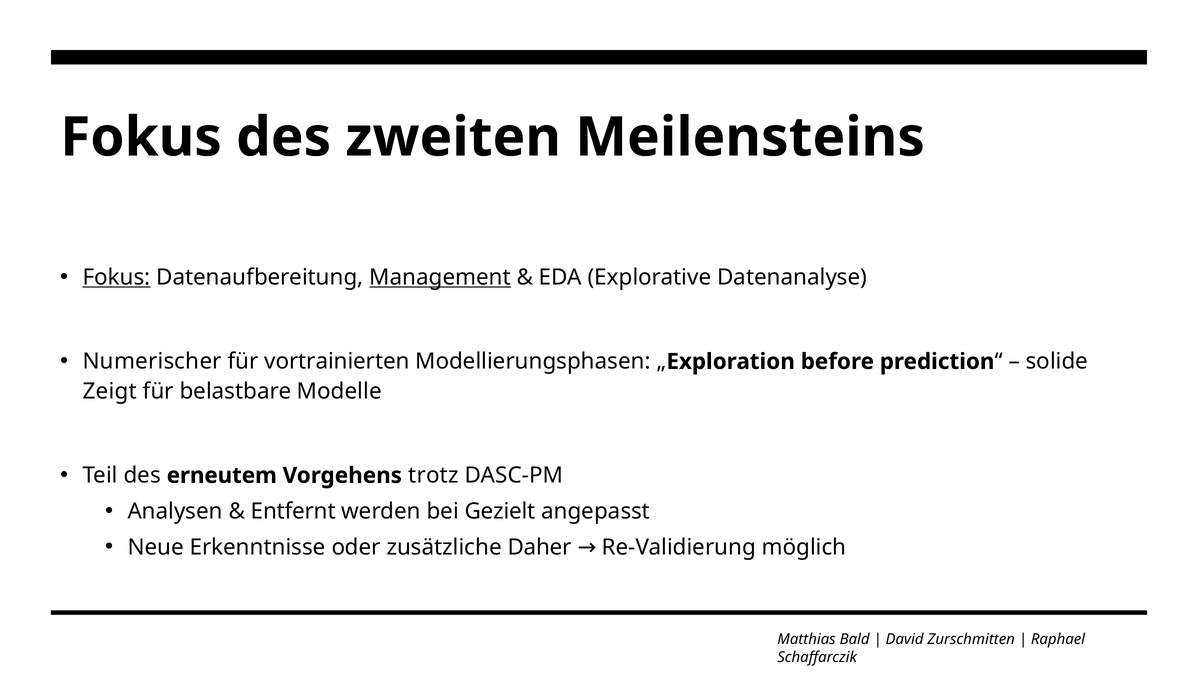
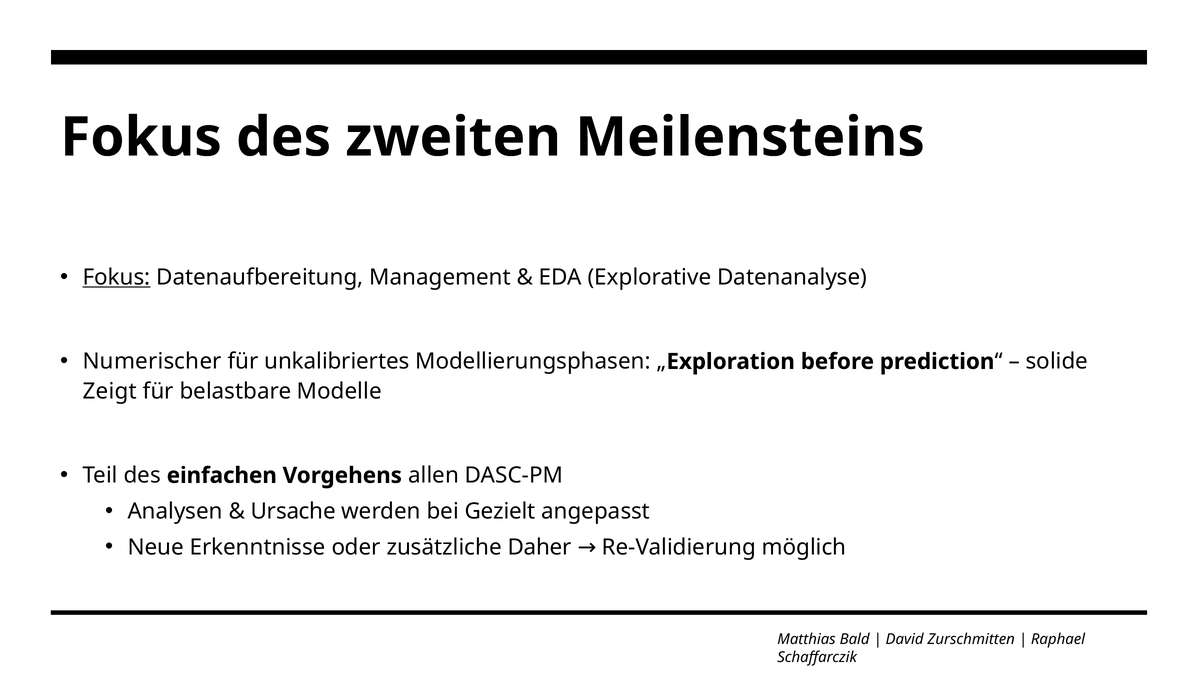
Management underline: present -> none
vortrainierten: vortrainierten -> unkalibriertes
erneutem: erneutem -> einfachen
trotz: trotz -> allen
Entfernt: Entfernt -> Ursache
